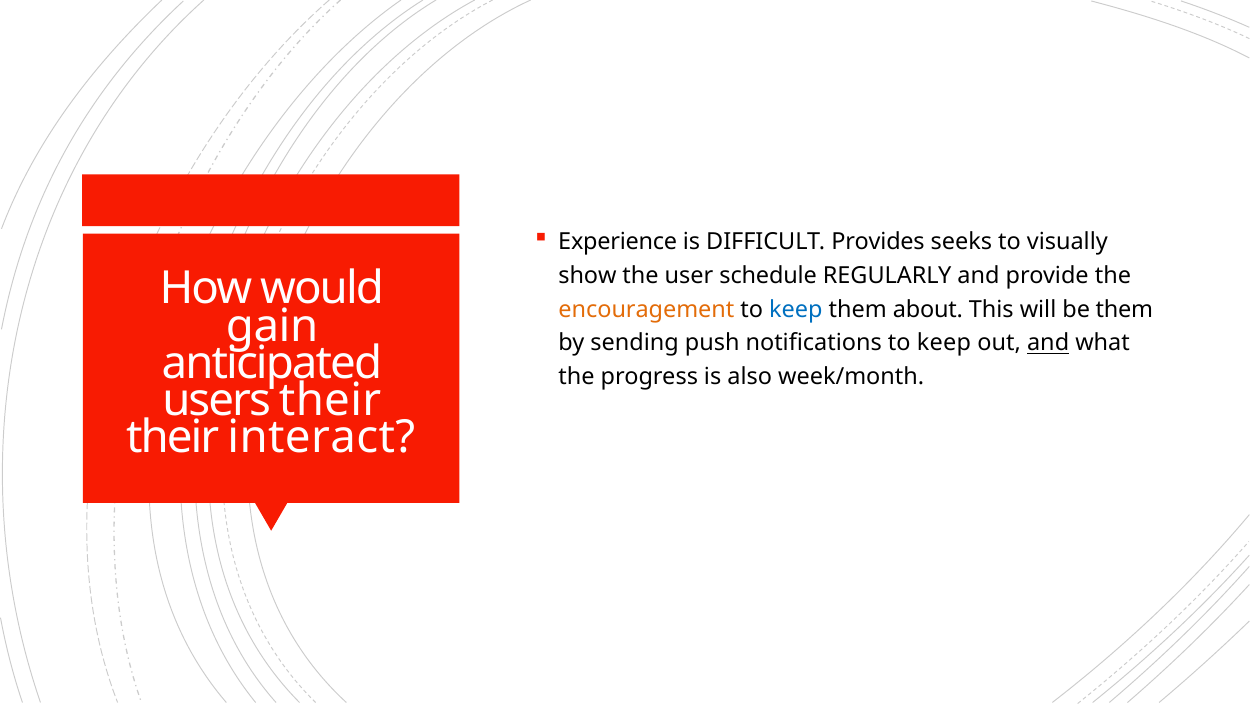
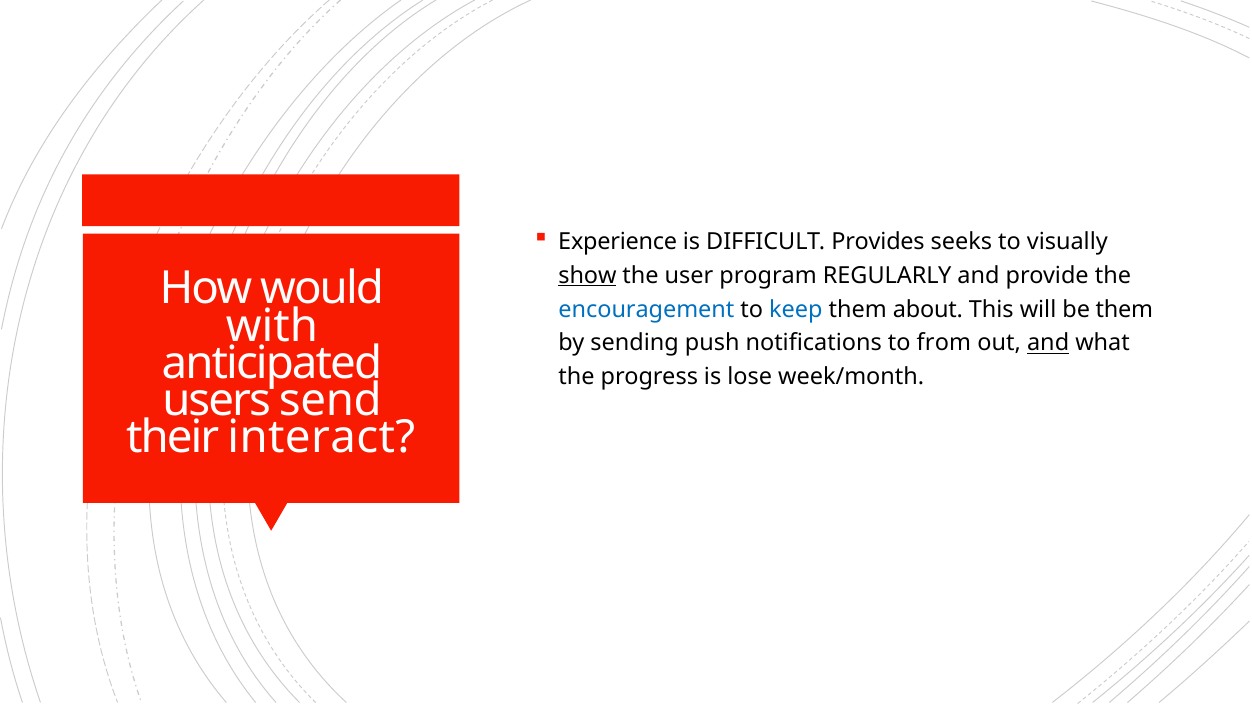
show underline: none -> present
schedule: schedule -> program
encouragement colour: orange -> blue
gain: gain -> with
notifications to keep: keep -> from
also: also -> lose
users their: their -> send
